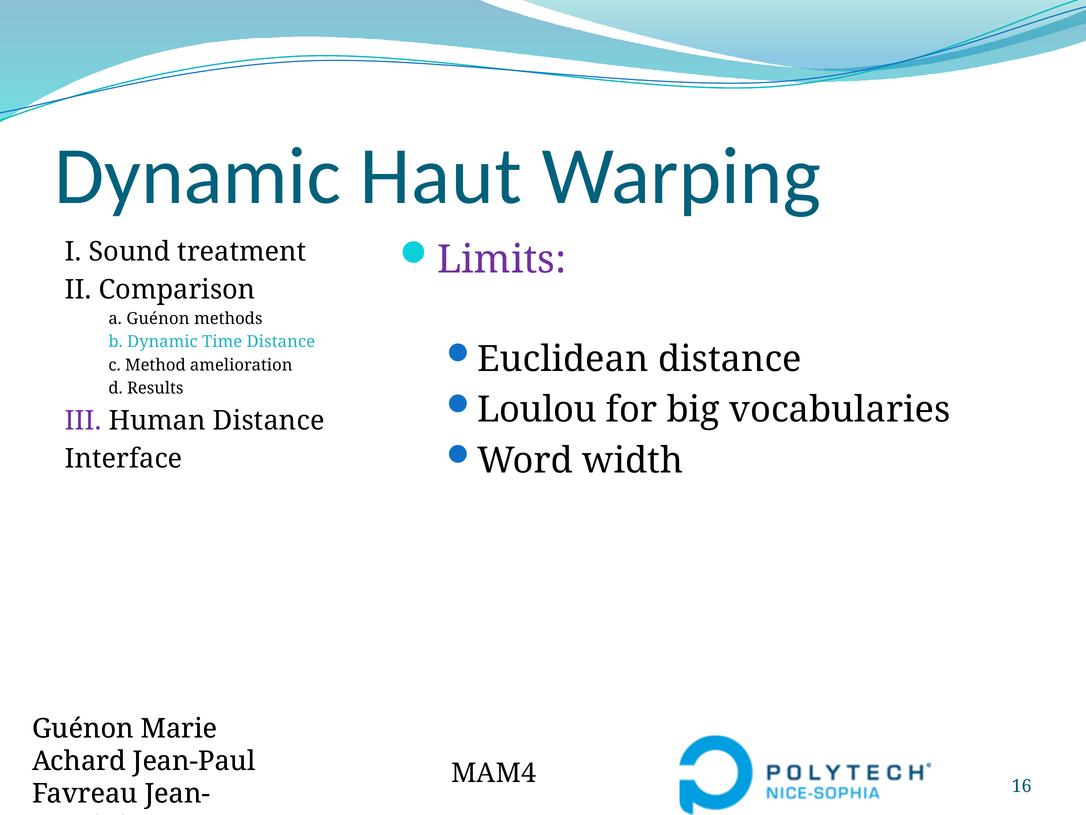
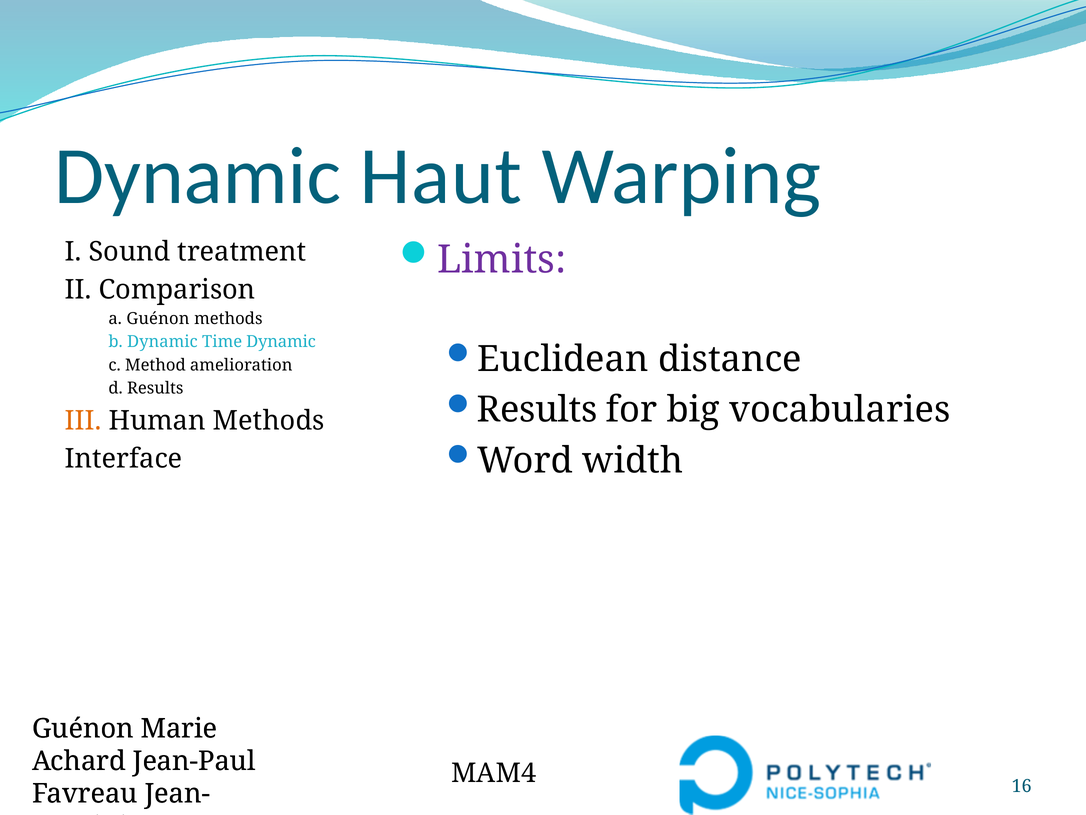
Time Distance: Distance -> Dynamic
Loulou at (537, 410): Loulou -> Results
III colour: purple -> orange
Human Distance: Distance -> Methods
